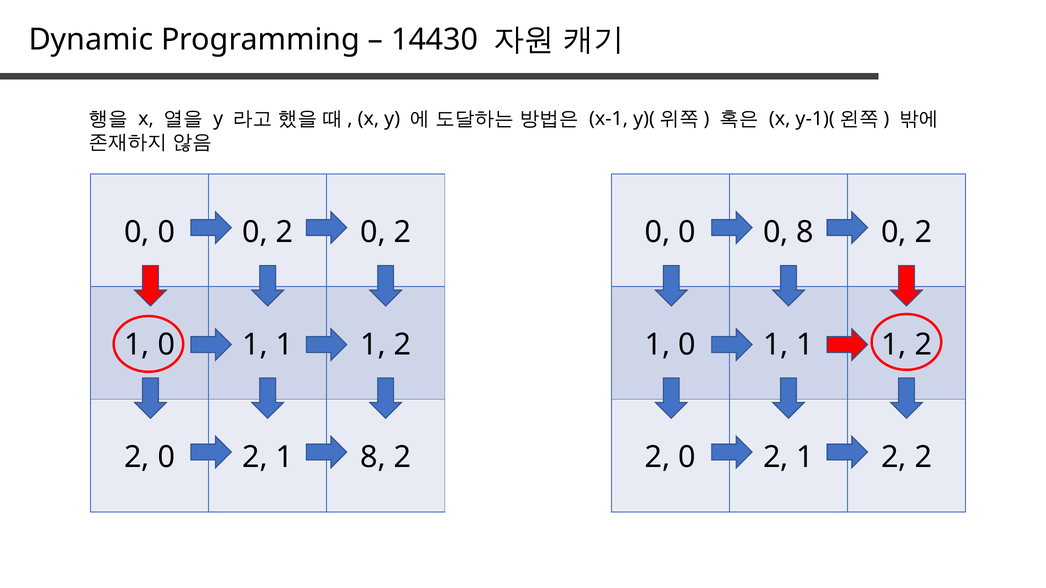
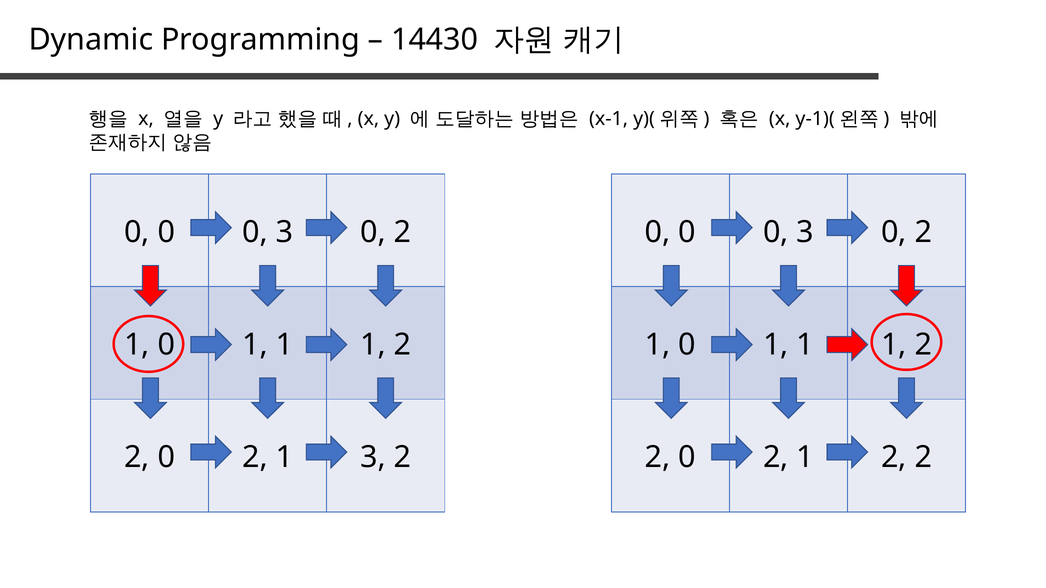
2 at (284, 232): 2 -> 3
8 at (805, 232): 8 -> 3
1 8: 8 -> 3
